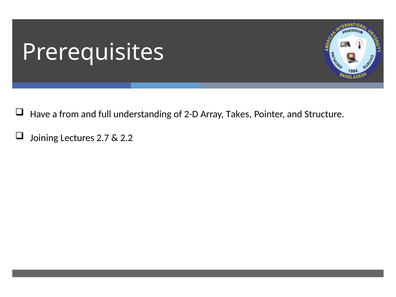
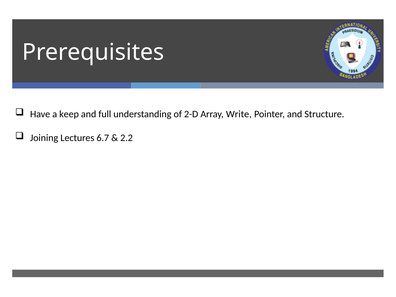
from: from -> keep
Takes: Takes -> Write
2.7: 2.7 -> 6.7
